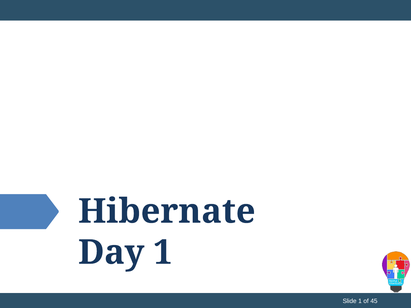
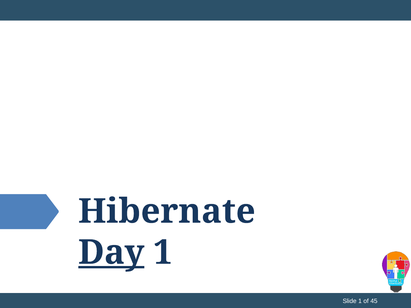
Day underline: none -> present
